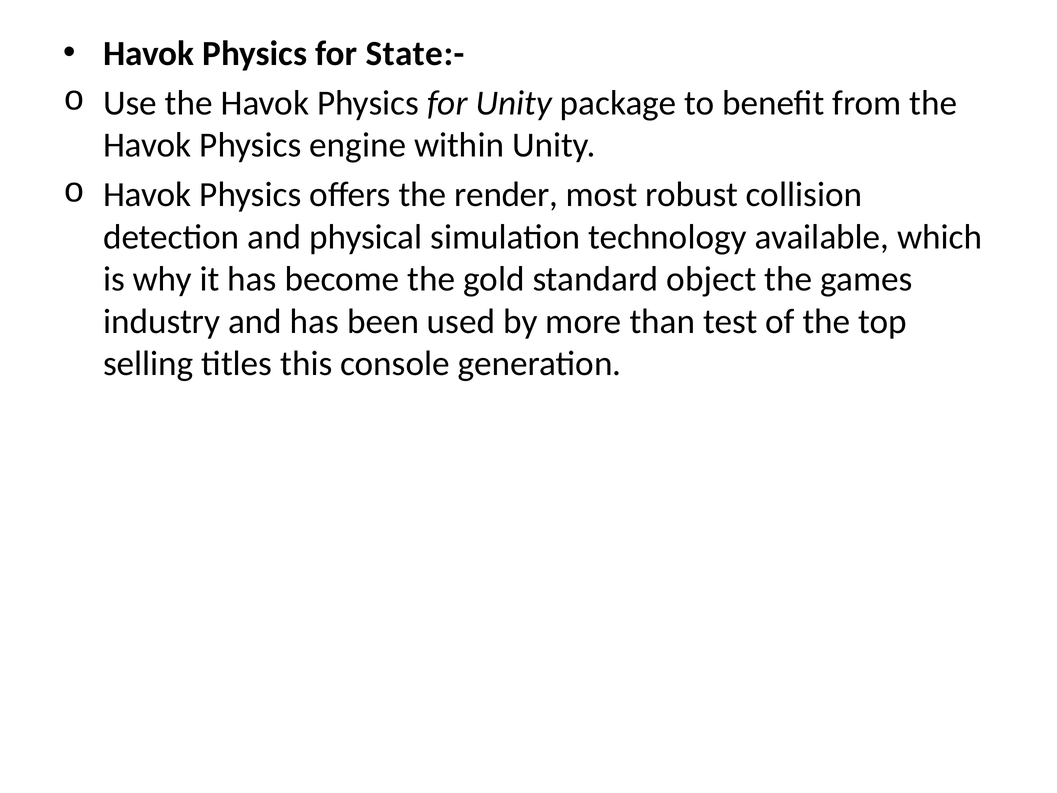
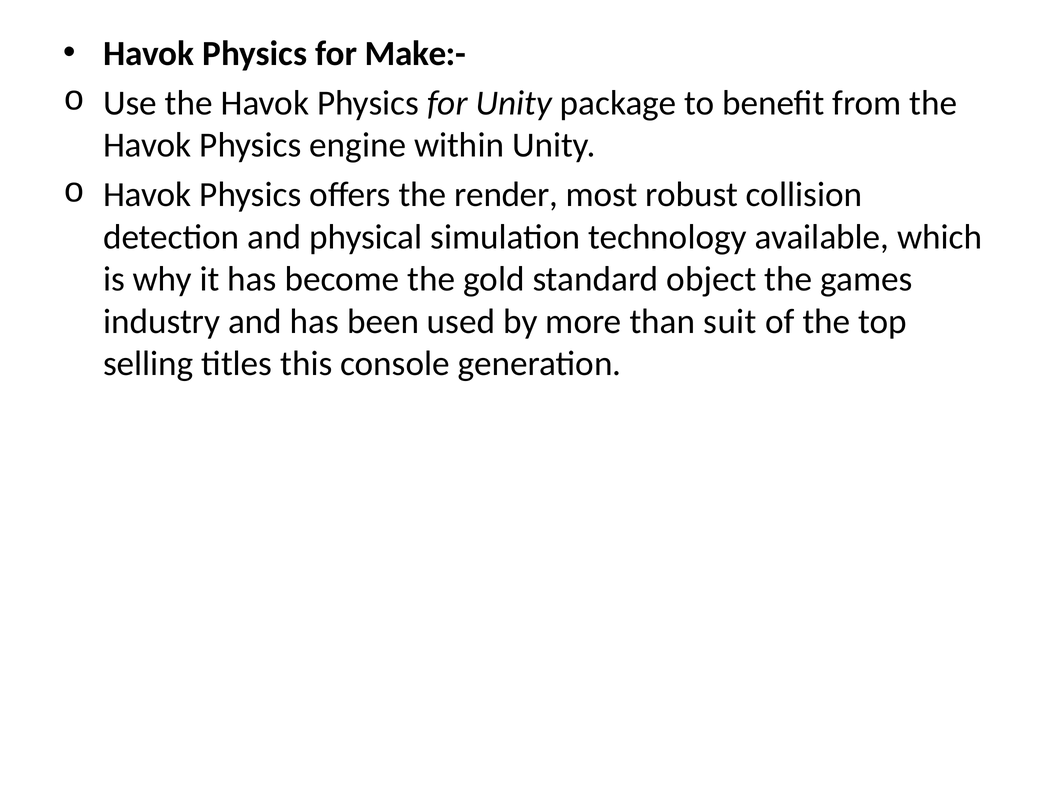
State:-: State:- -> Make:-
test: test -> suit
